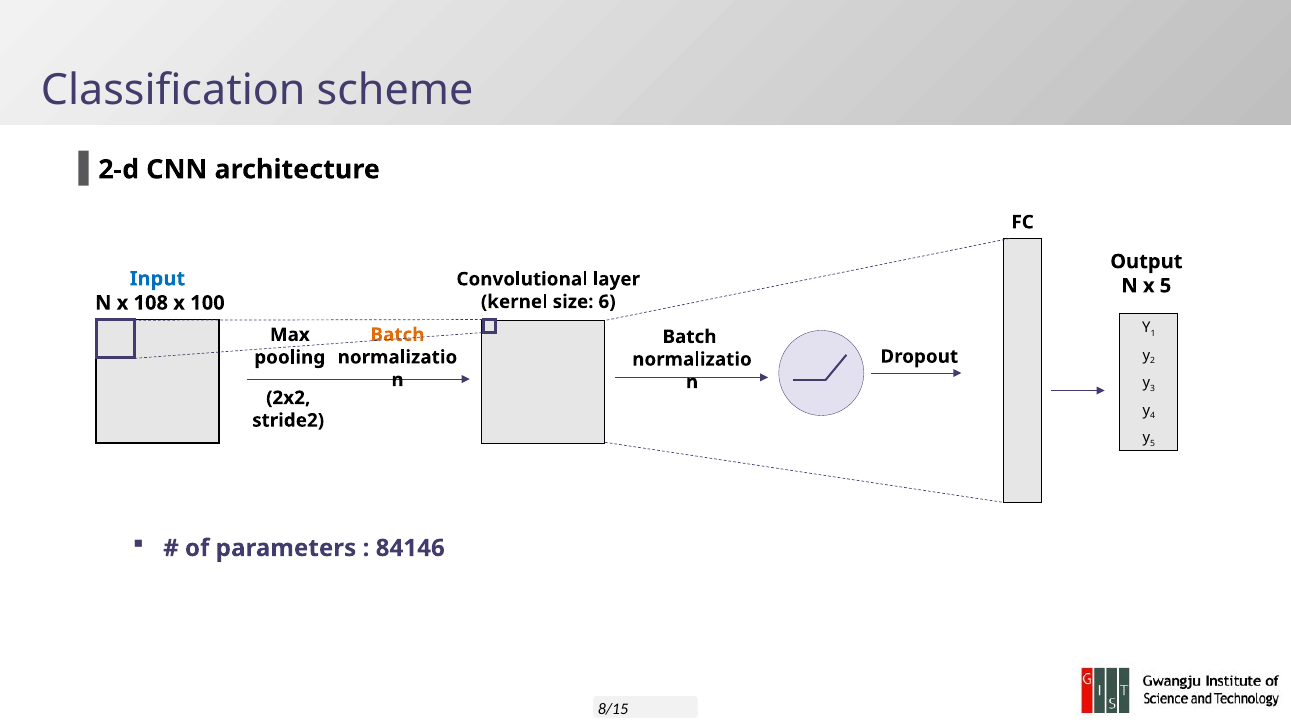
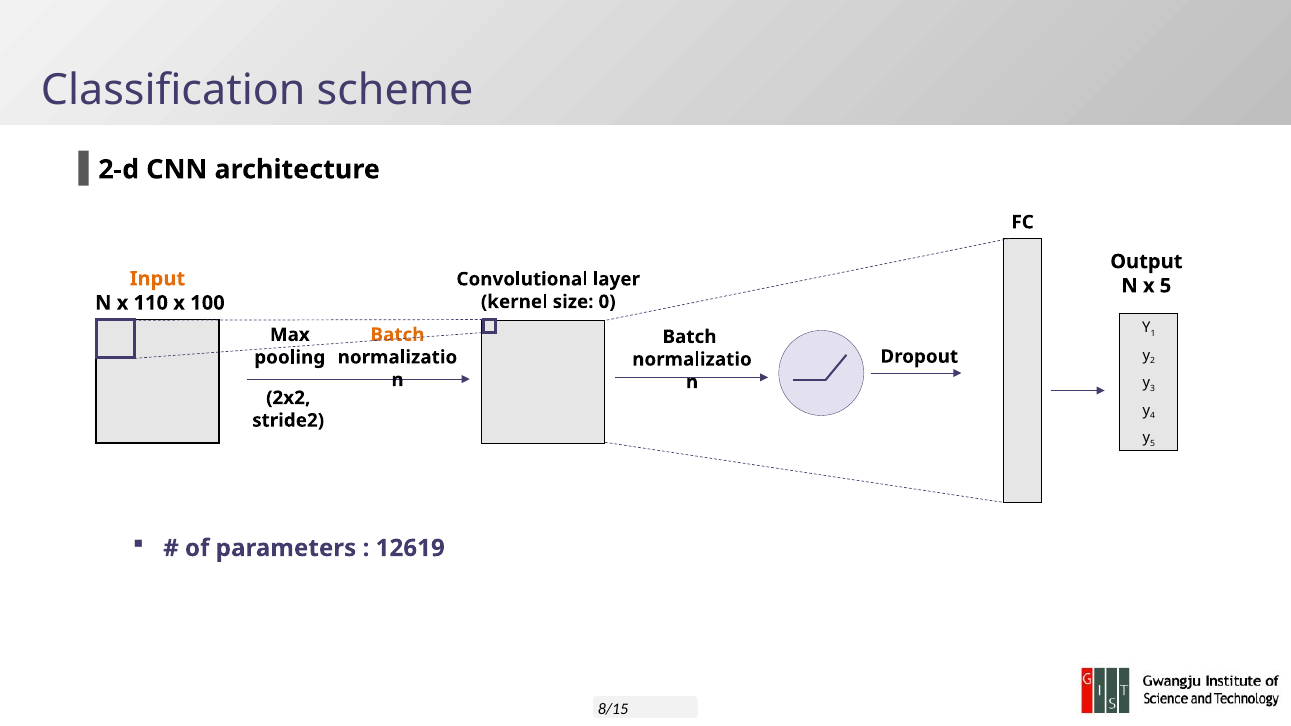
Input colour: blue -> orange
6: 6 -> 0
108: 108 -> 110
84146: 84146 -> 12619
